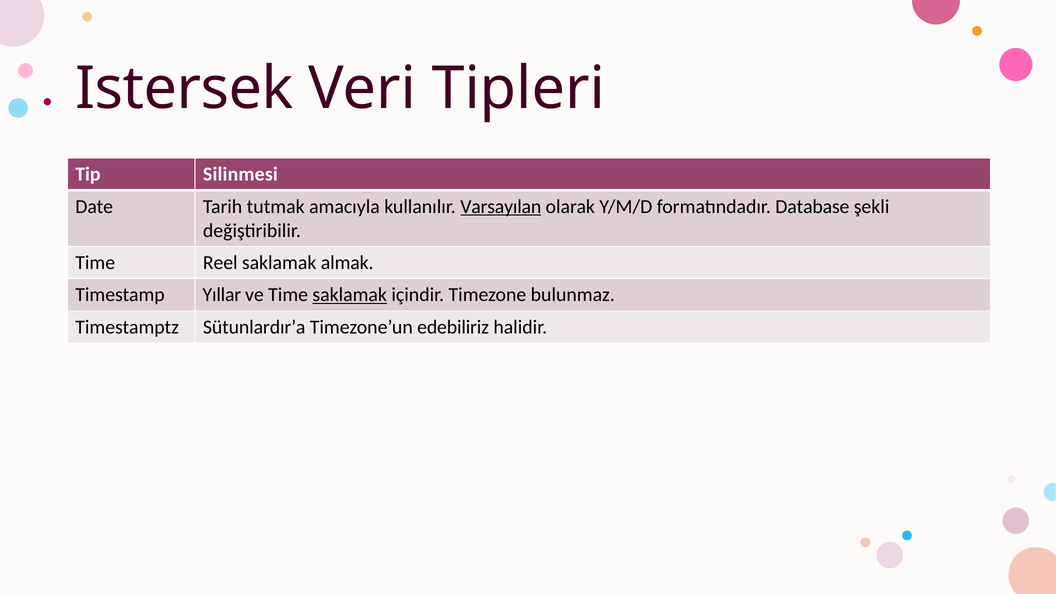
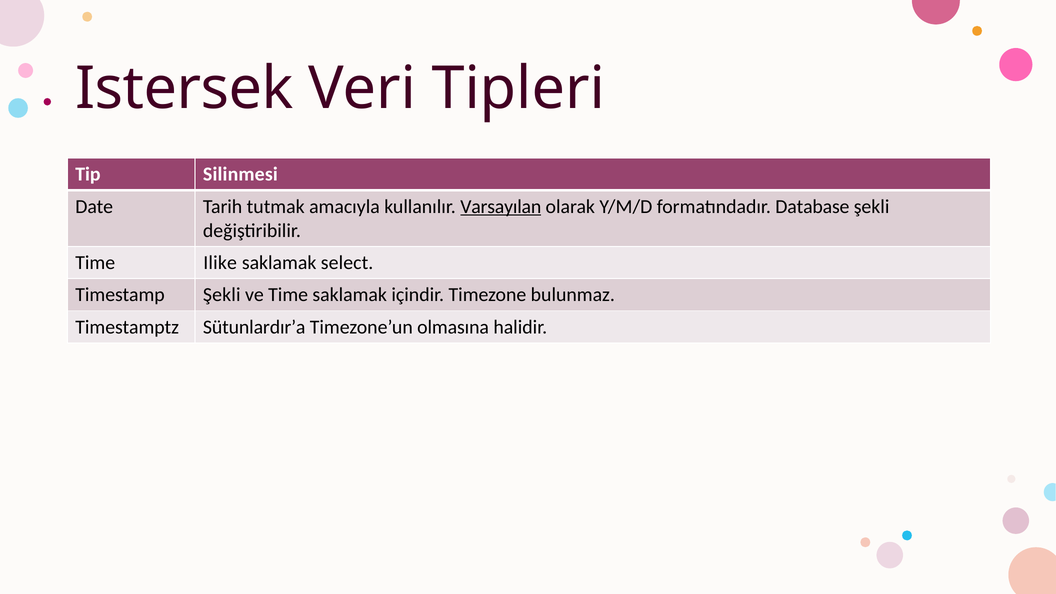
Reel: Reel -> Ilike
almak: almak -> select
Timestamp Yıllar: Yıllar -> Şekli
saklamak at (350, 295) underline: present -> none
edebiliriz: edebiliriz -> olmasına
